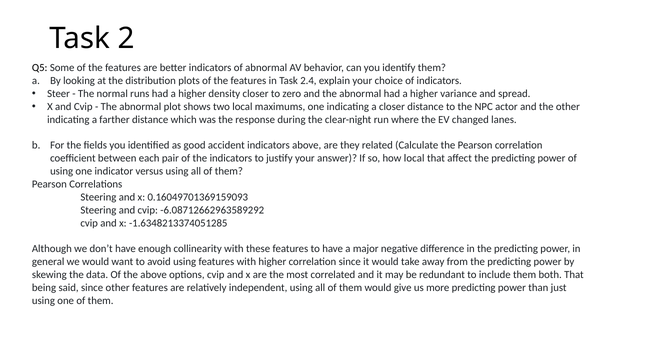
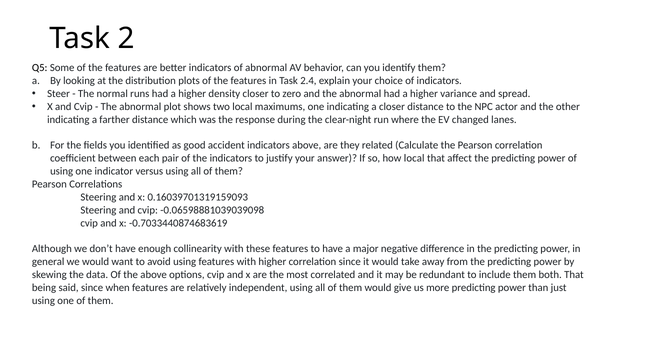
0.16049701369159093: 0.16049701369159093 -> 0.16039701319159093
-6.08712662963589292: -6.08712662963589292 -> -0.06598881039039098
-1.6348213374051285: -1.6348213374051285 -> -0.7033440874683619
since other: other -> when
